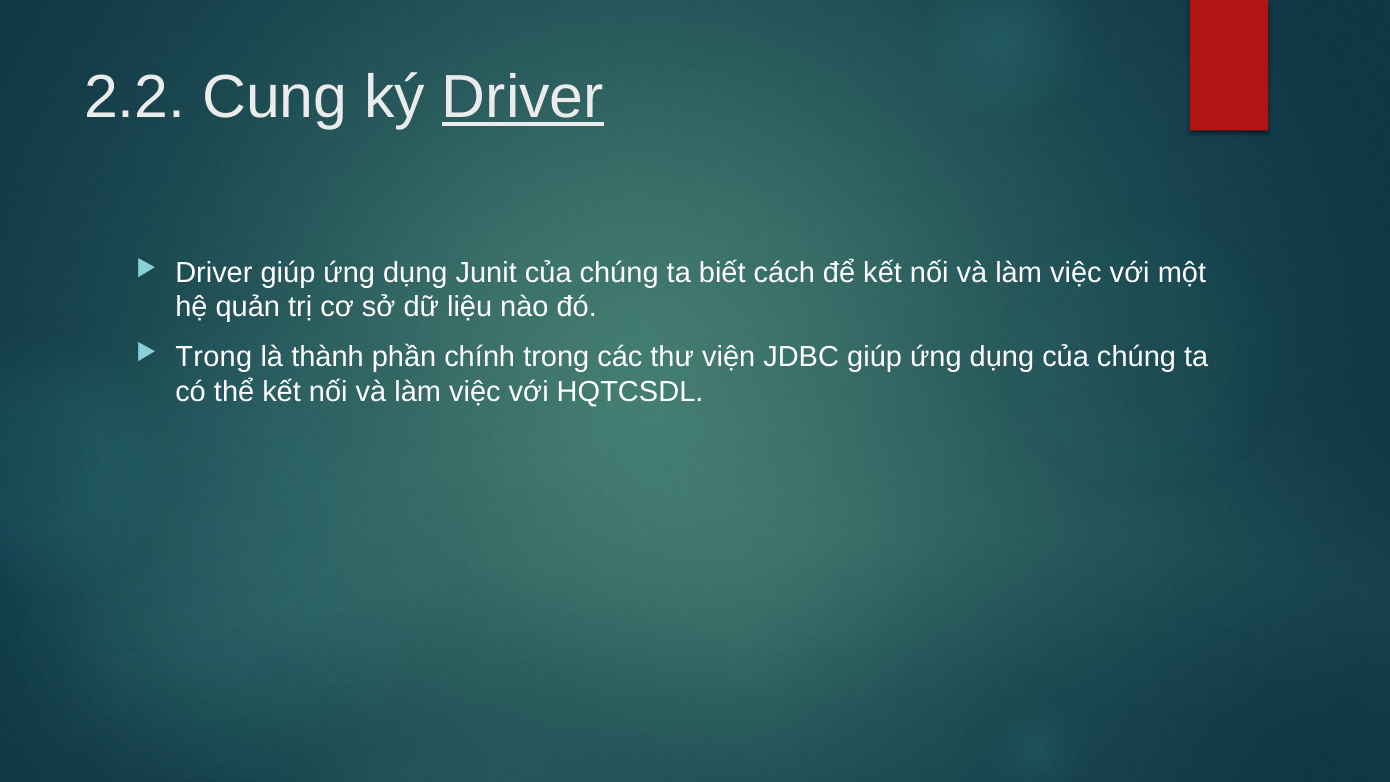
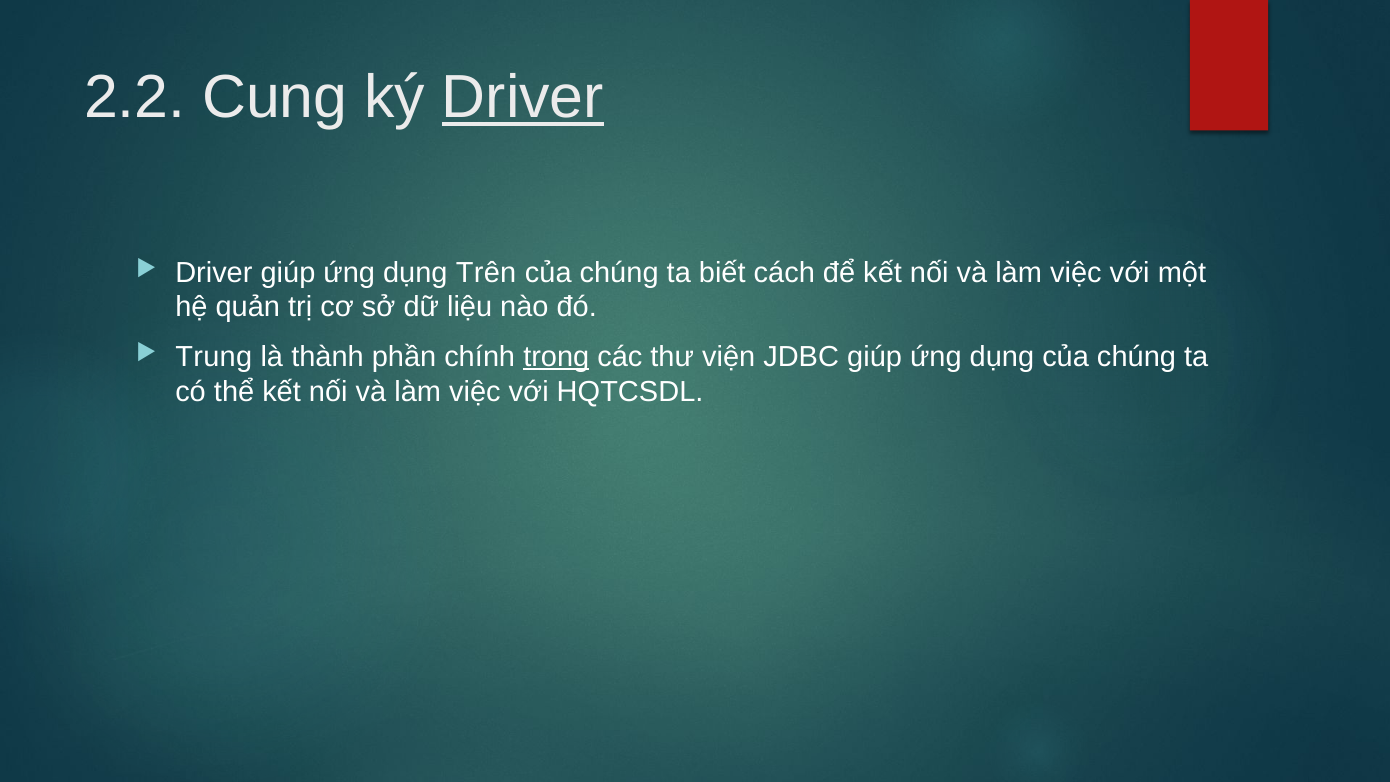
Junit: Junit -> Trên
Trong at (214, 357): Trong -> Trung
trong at (556, 357) underline: none -> present
